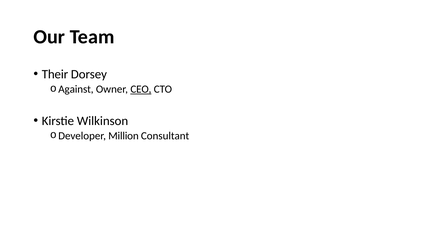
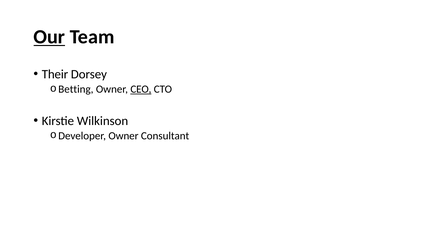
Our underline: none -> present
Against: Against -> Betting
Developer Million: Million -> Owner
